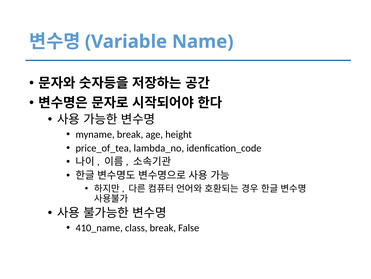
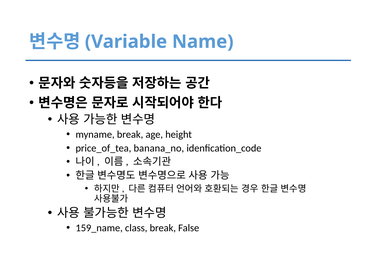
lambda_no: lambda_no -> banana_no
410_name: 410_name -> 159_name
